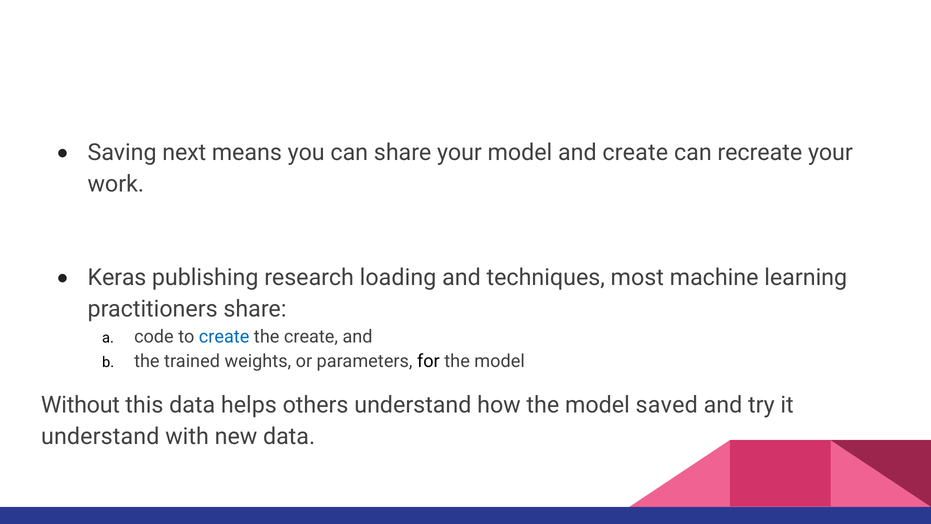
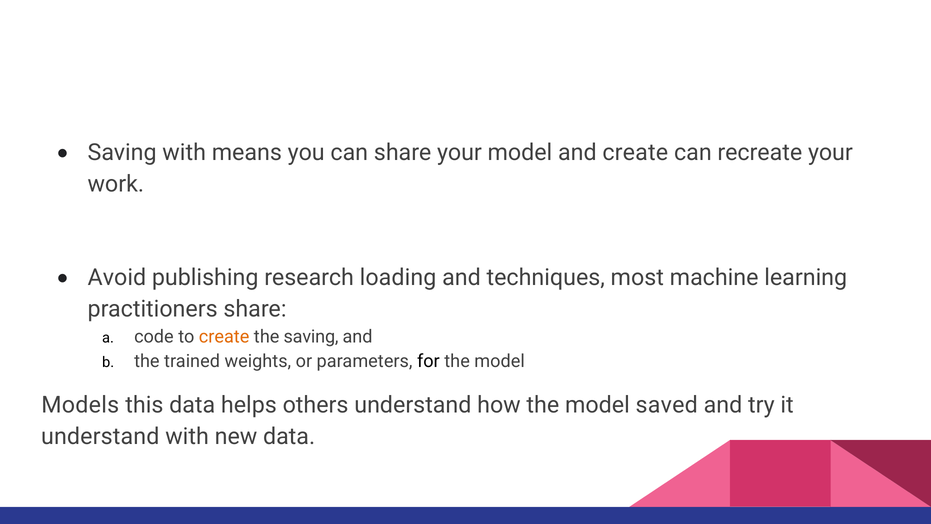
Saving next: next -> with
Keras: Keras -> Avoid
create at (224, 337) colour: blue -> orange
the create: create -> saving
Without: Without -> Models
